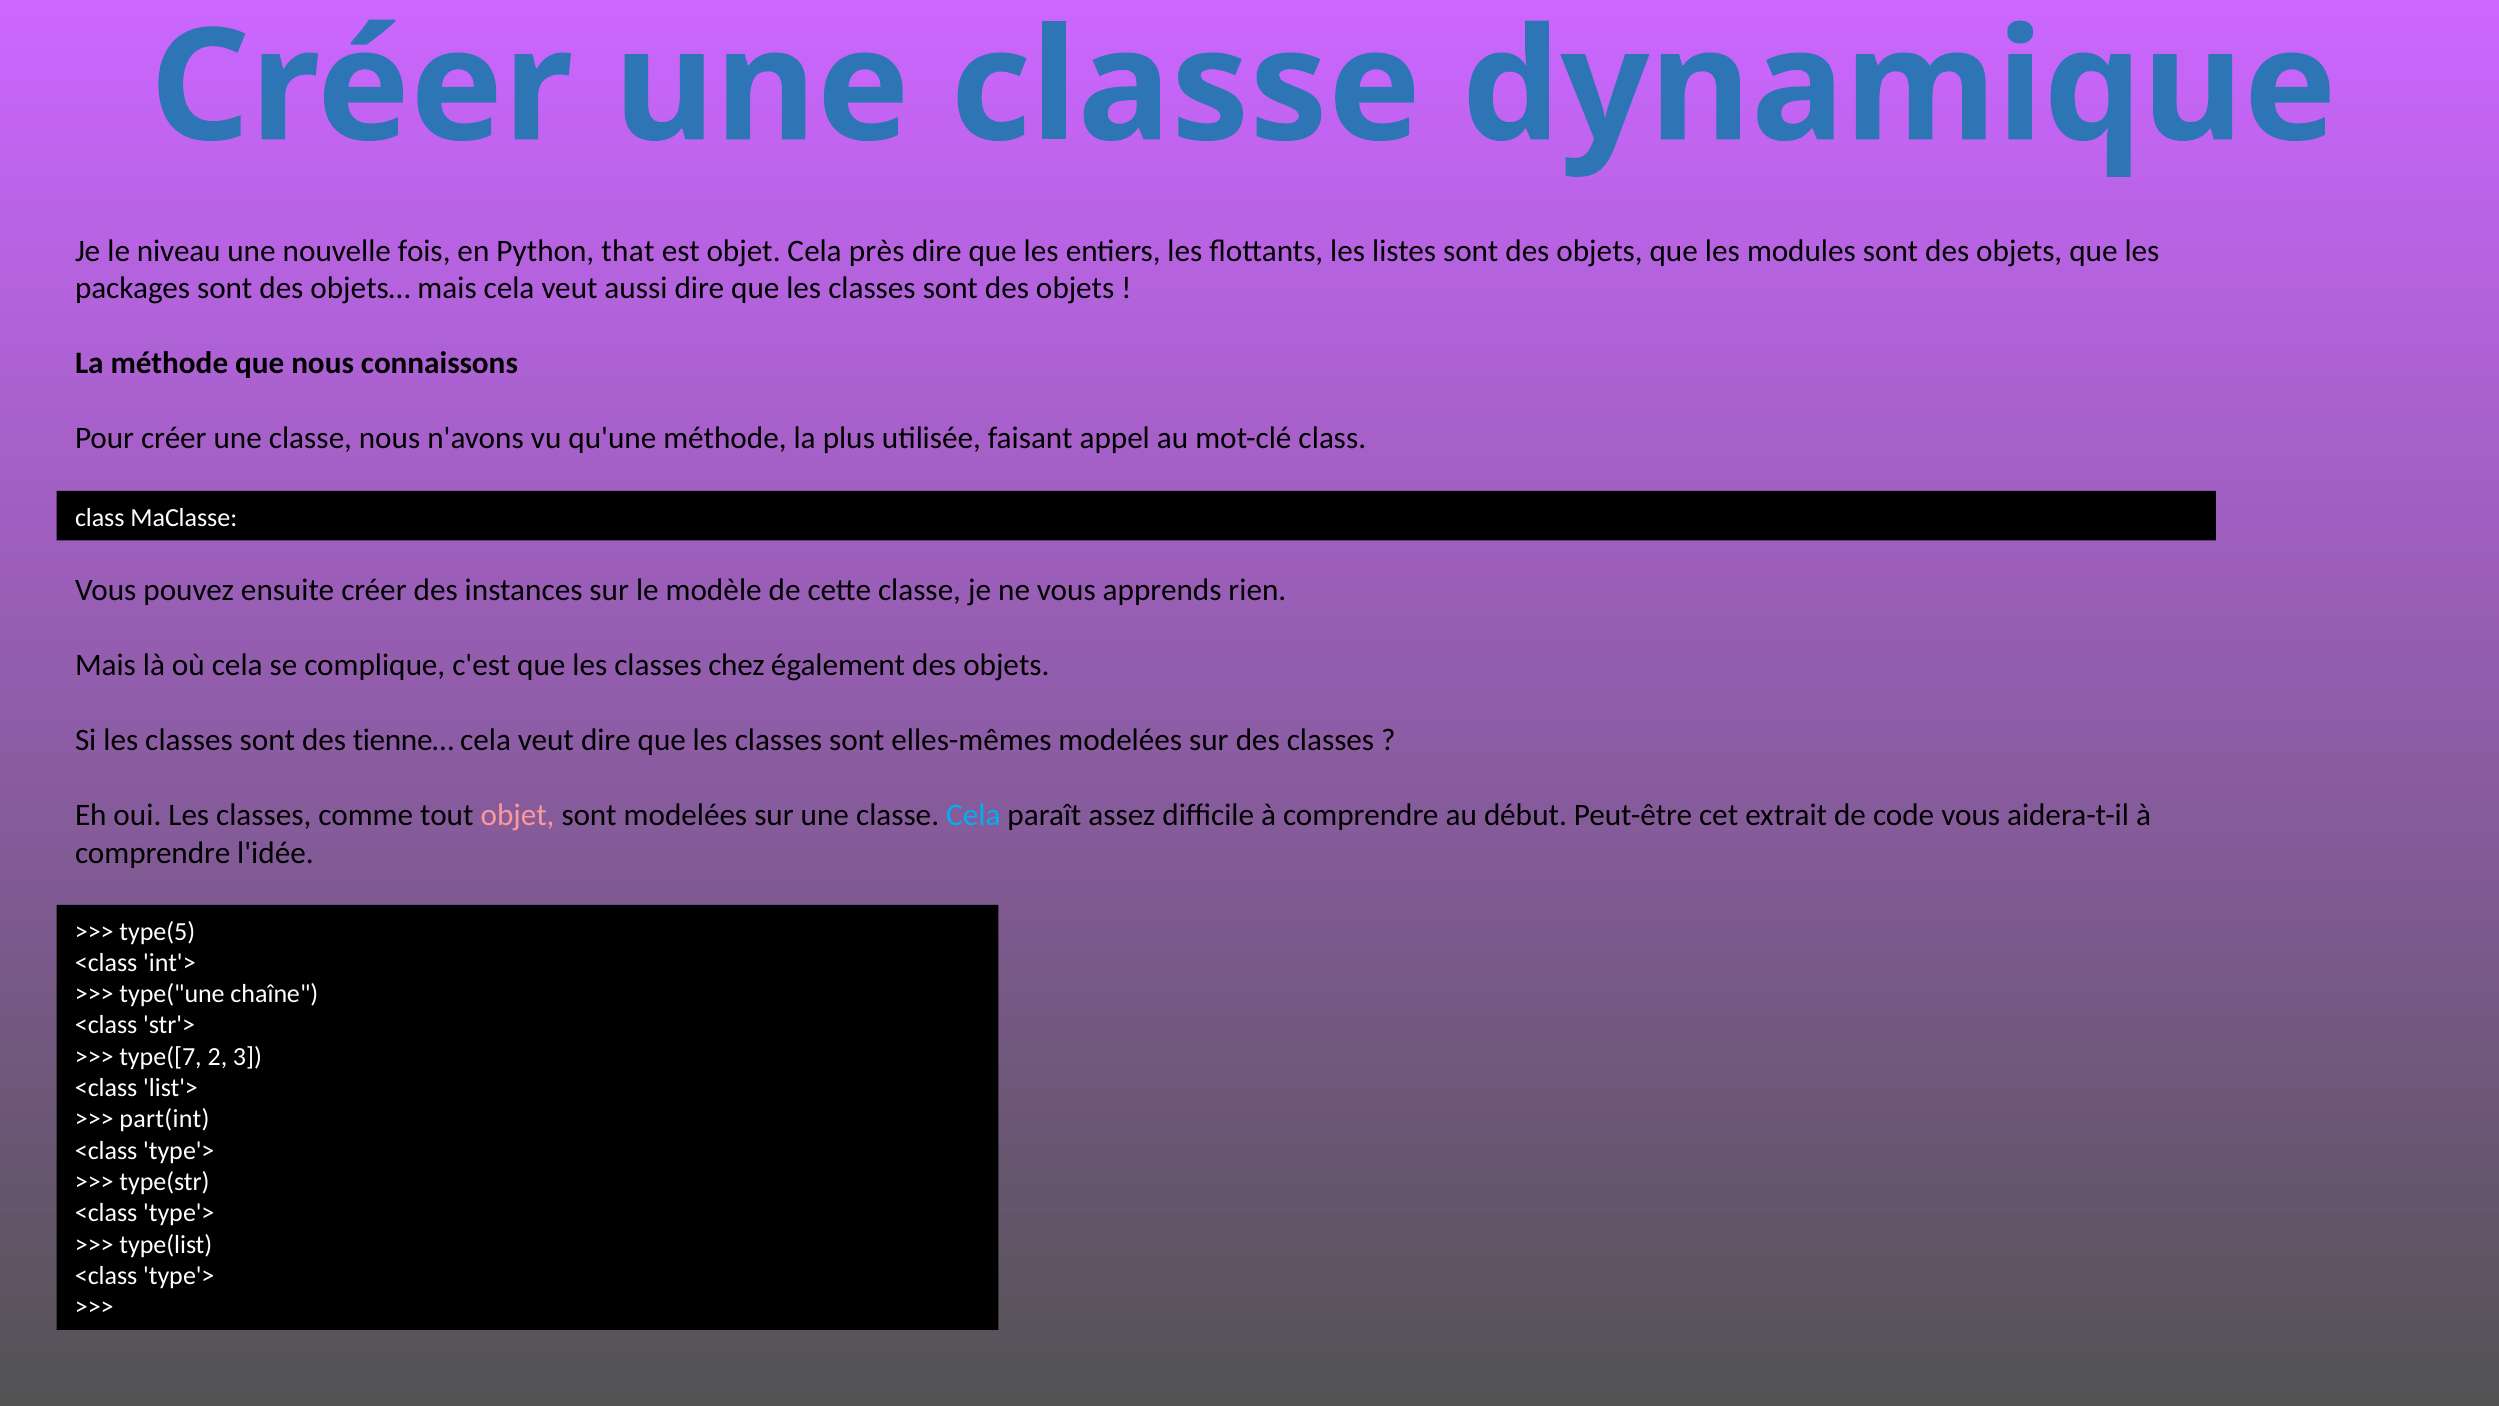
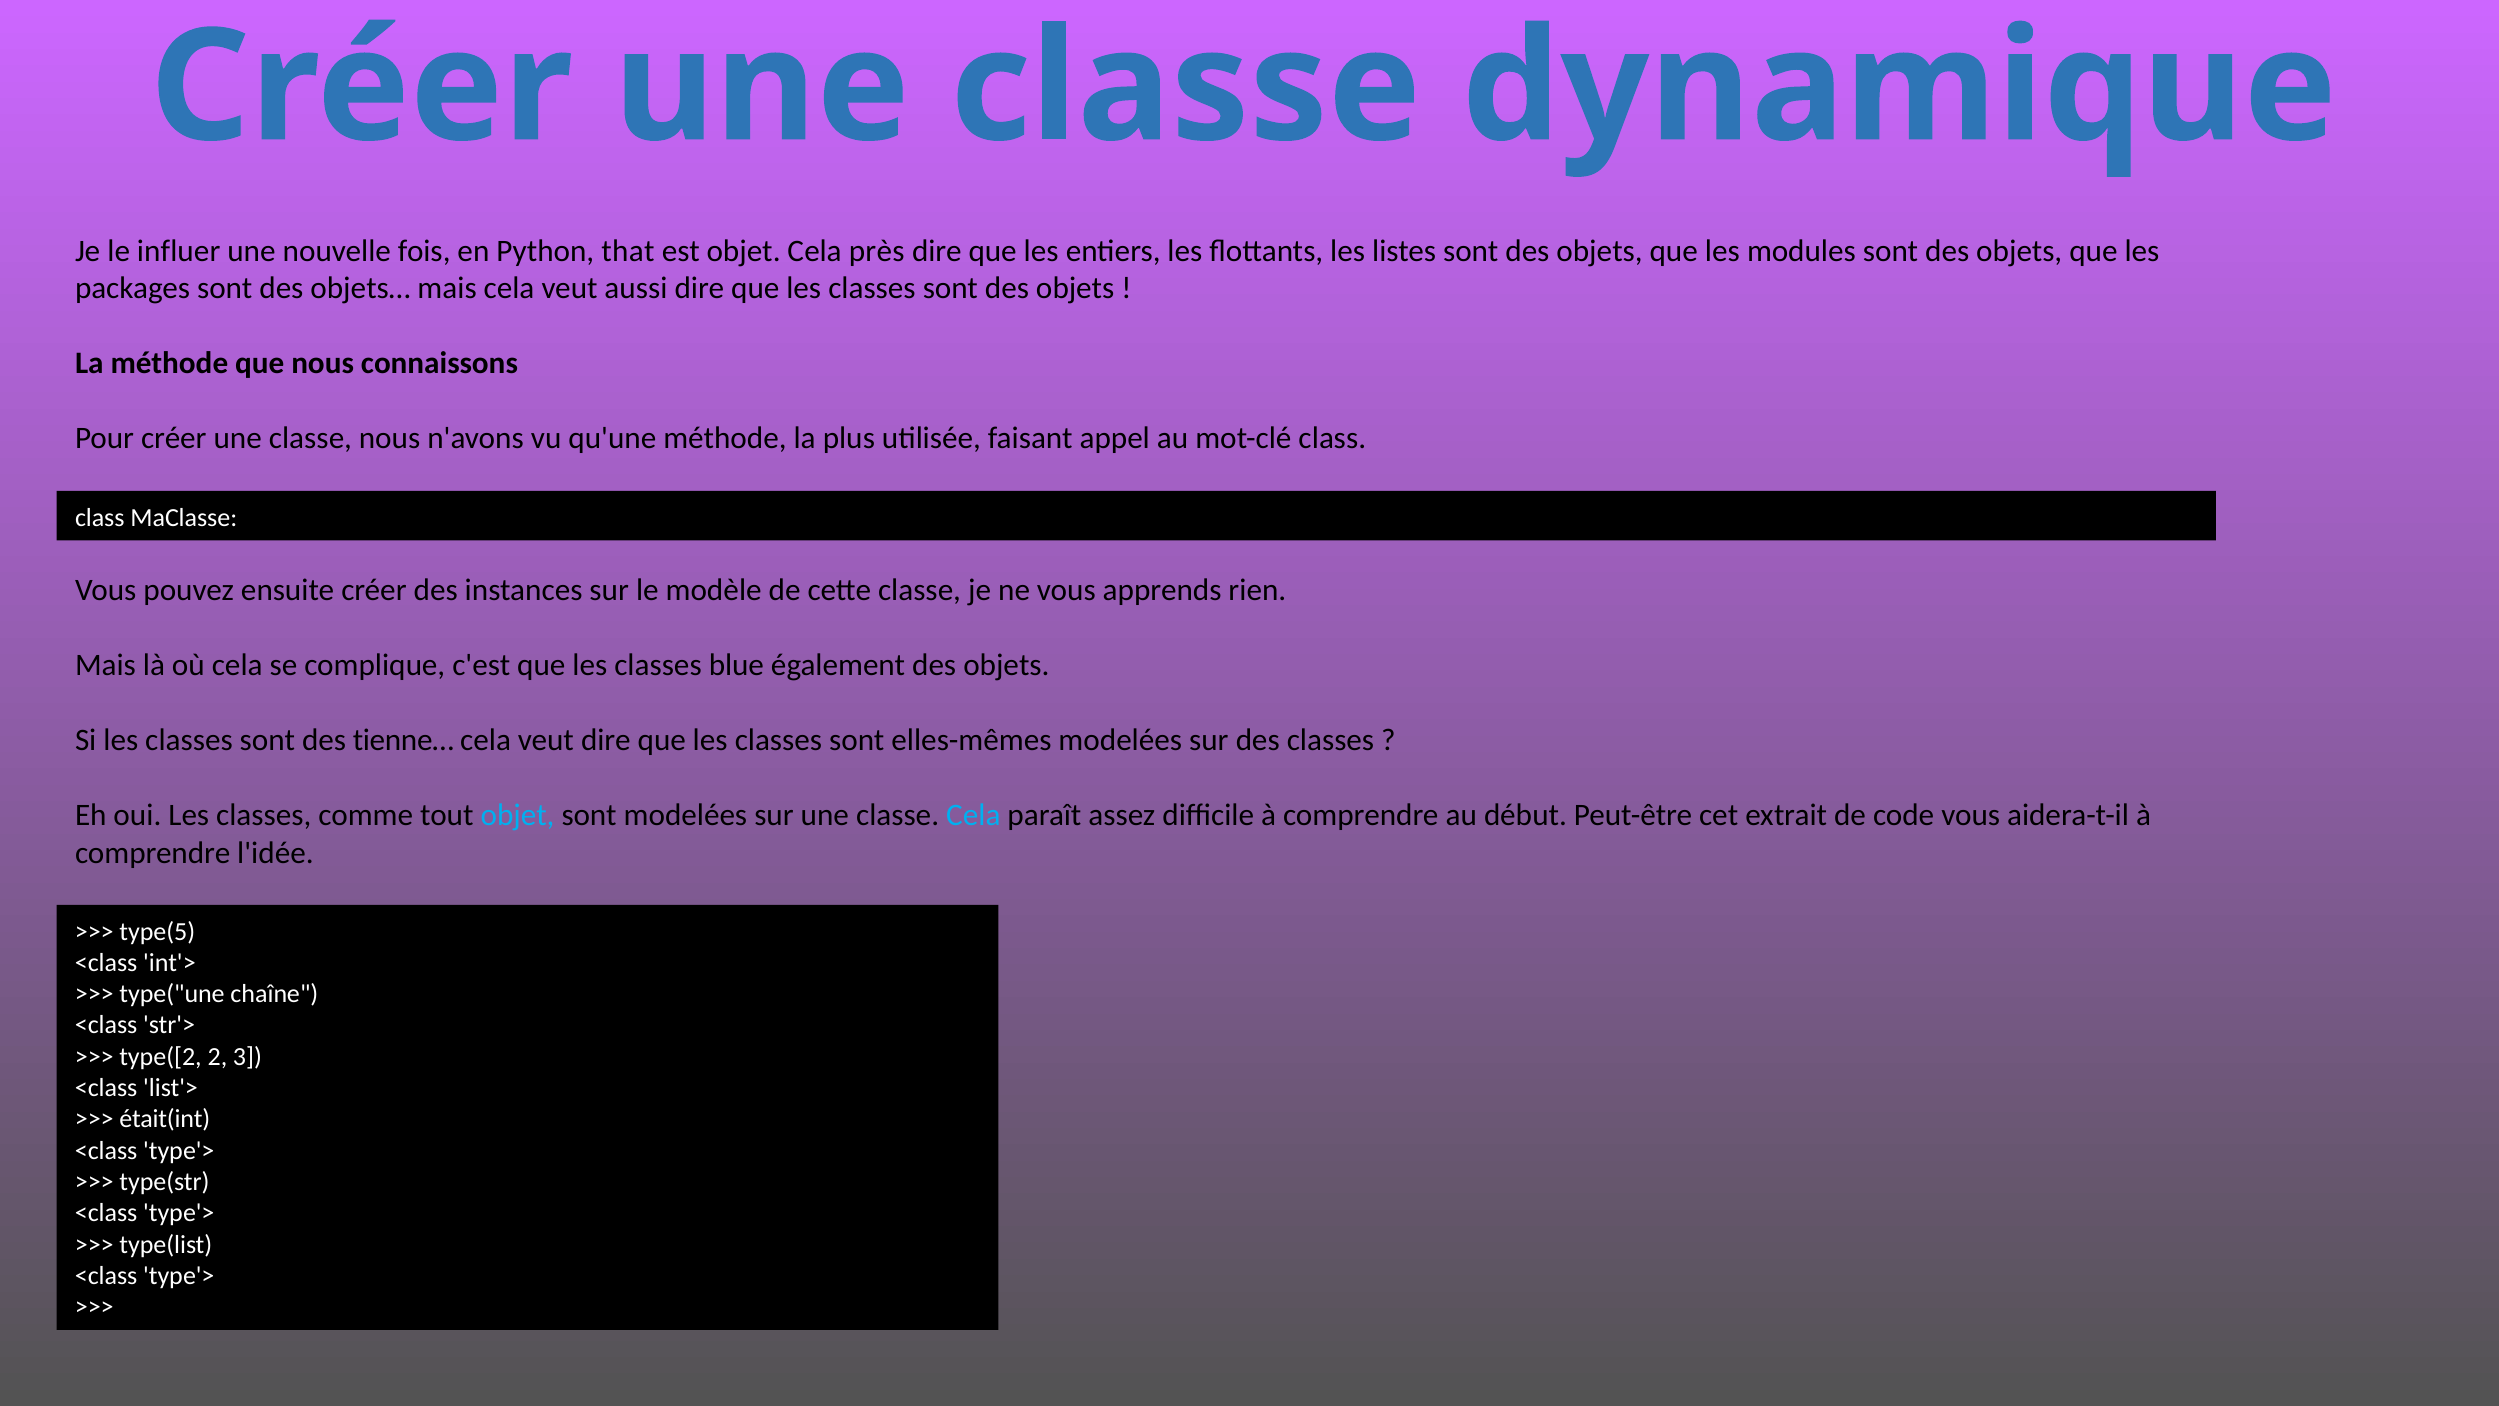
niveau: niveau -> influer
chez: chez -> blue
objet at (518, 815) colour: pink -> light blue
type([7: type([7 -> type([2
part(int: part(int -> était(int
